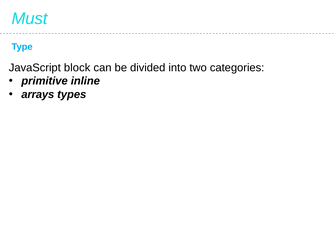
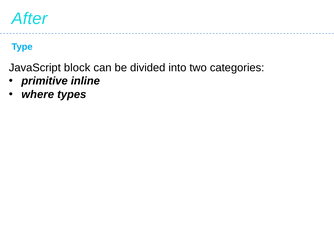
Must: Must -> After
arrays: arrays -> where
